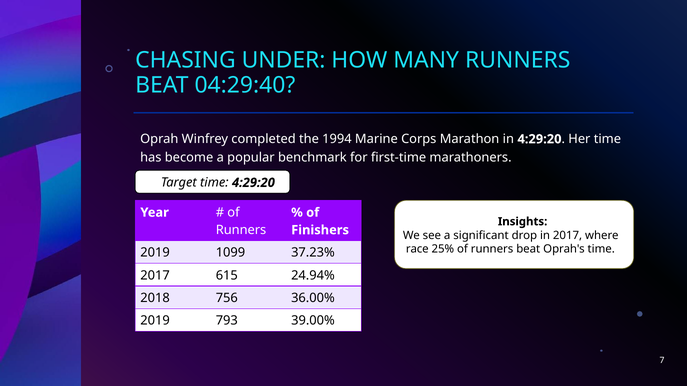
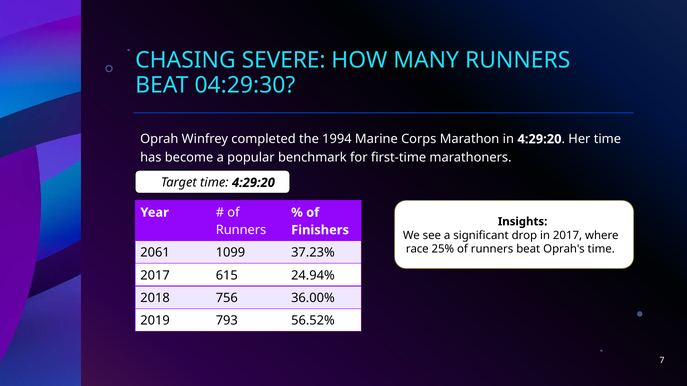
UNDER: UNDER -> SEVERE
04:29:40: 04:29:40 -> 04:29:30
2019 at (155, 253): 2019 -> 2061
39.00%: 39.00% -> 56.52%
